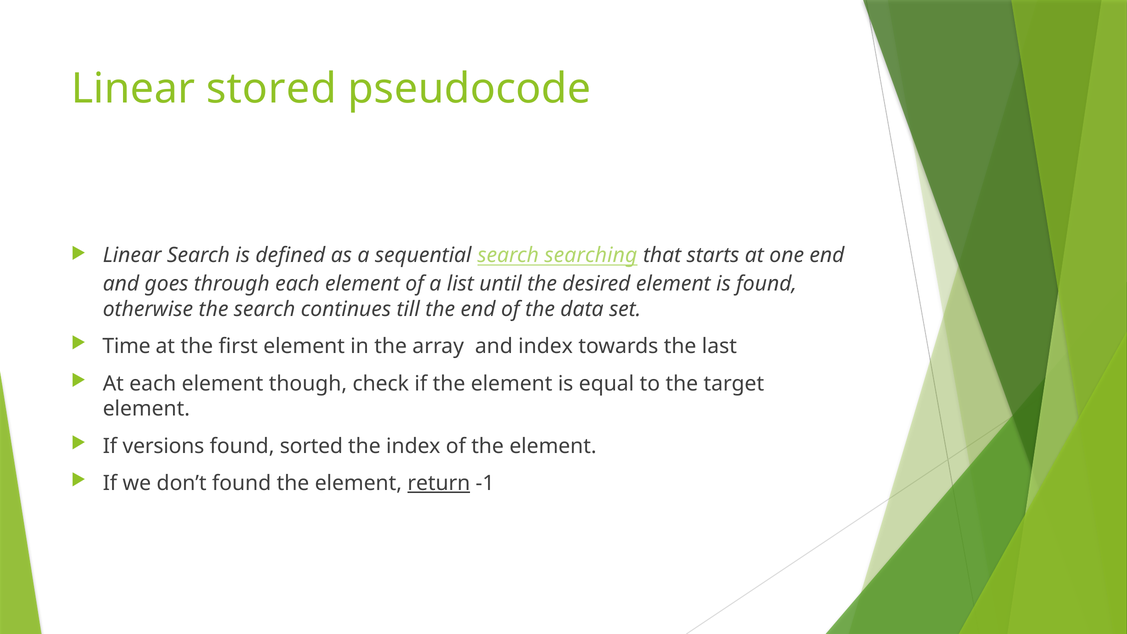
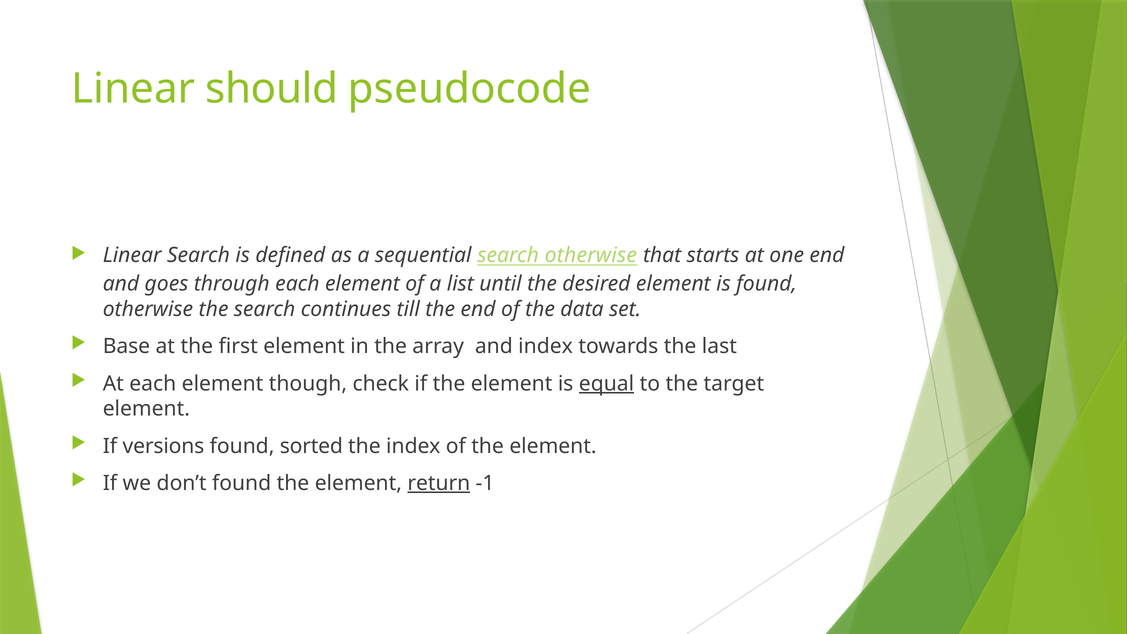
stored: stored -> should
search searching: searching -> otherwise
Time: Time -> Base
equal underline: none -> present
